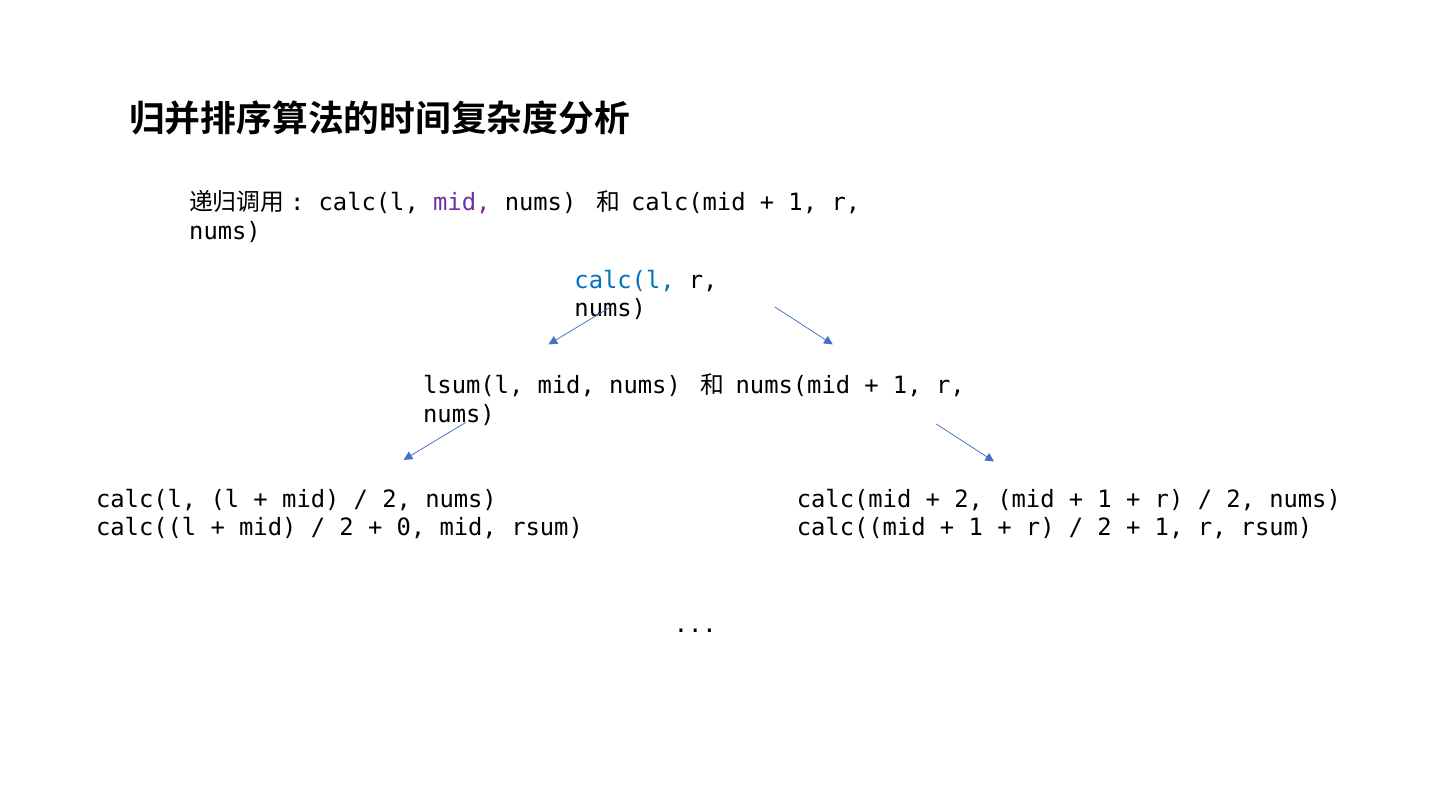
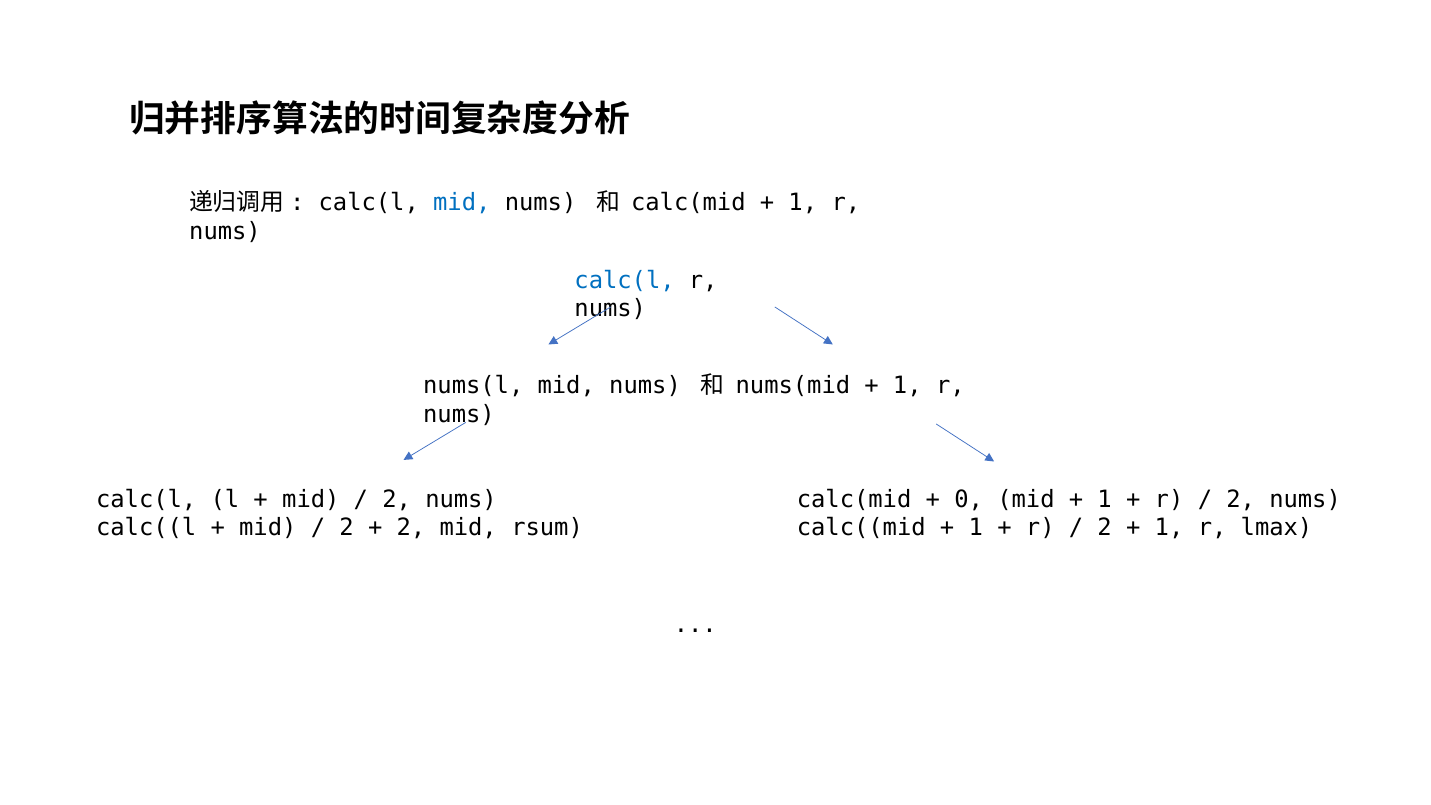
mid at (462, 203) colour: purple -> blue
lsum(l: lsum(l -> nums(l
2 at (969, 499): 2 -> 0
0 at (411, 528): 0 -> 2
r rsum: rsum -> lmax
